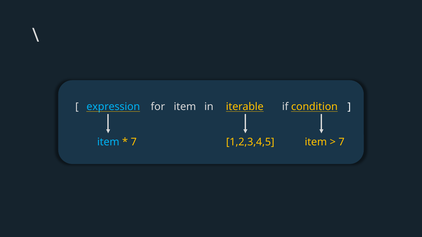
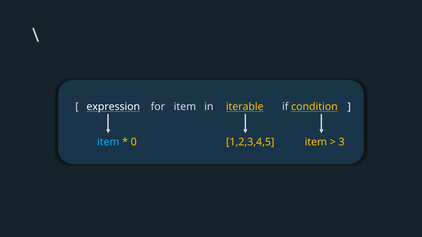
expression colour: light blue -> white
7 at (134, 142): 7 -> 0
7 at (342, 142): 7 -> 3
